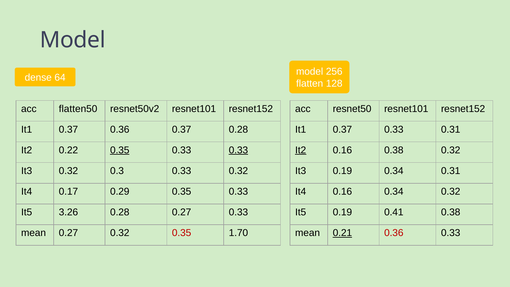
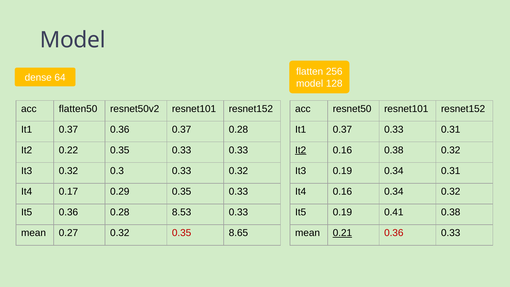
model at (310, 72): model -> flatten
flatten at (310, 84): flatten -> model
0.35 at (120, 150) underline: present -> none
0.33 at (238, 150) underline: present -> none
It5 3.26: 3.26 -> 0.36
0.28 0.27: 0.27 -> 8.53
1.70: 1.70 -> 8.65
